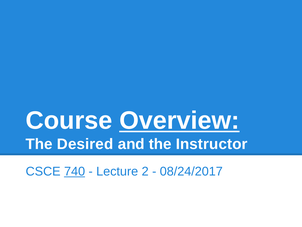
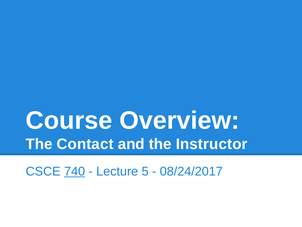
Overview underline: present -> none
Desired: Desired -> Contact
2: 2 -> 5
